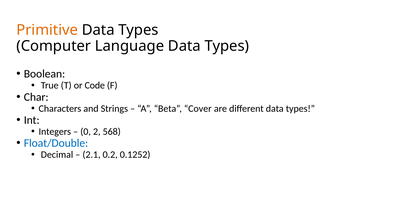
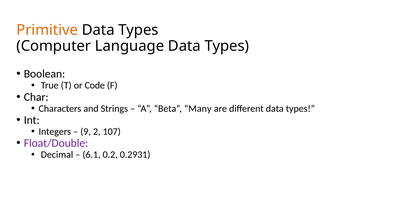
Cover: Cover -> Many
0: 0 -> 9
568: 568 -> 107
Float/Double colour: blue -> purple
2.1: 2.1 -> 6.1
0.1252: 0.1252 -> 0.2931
